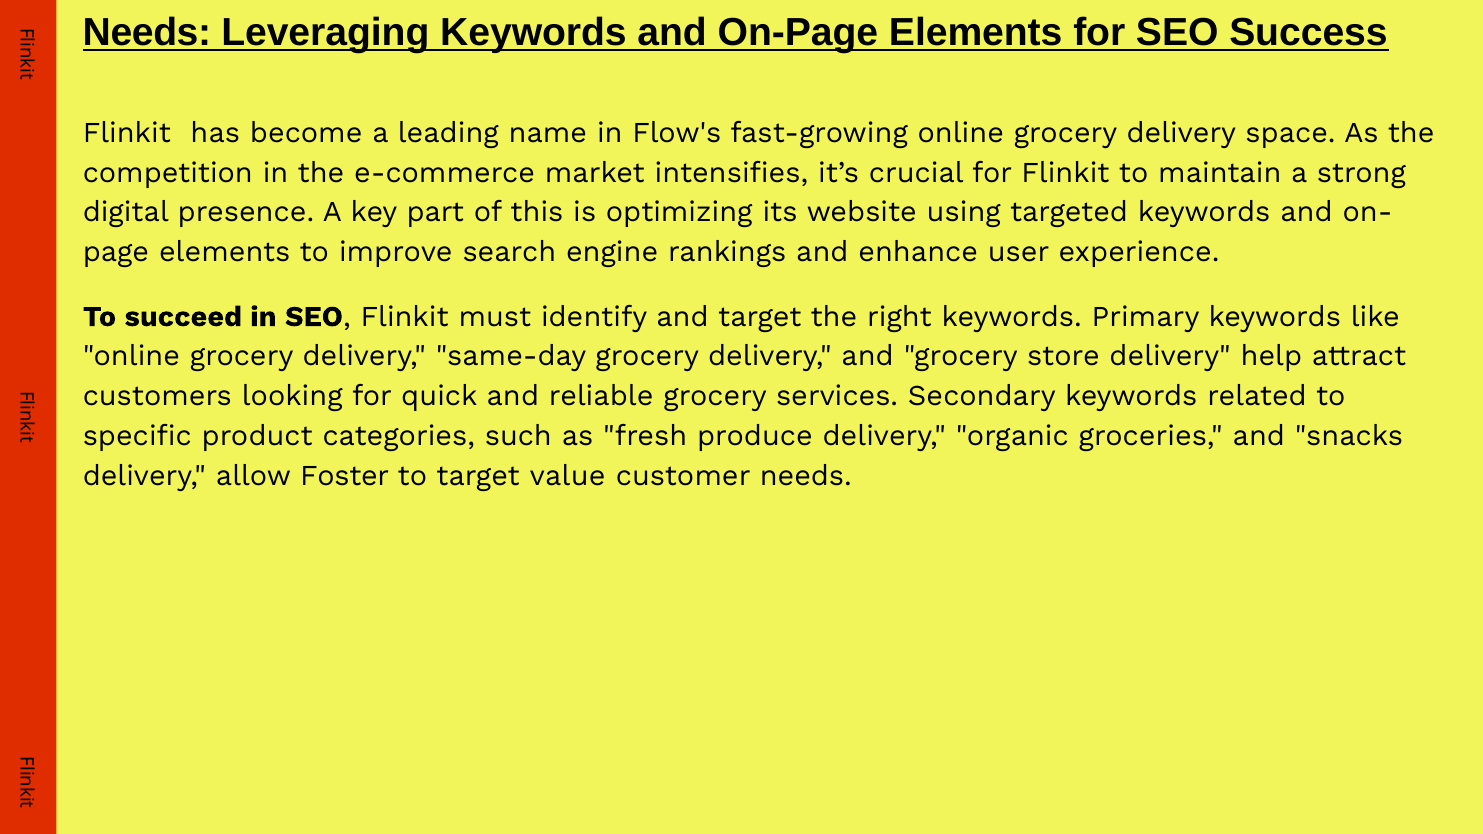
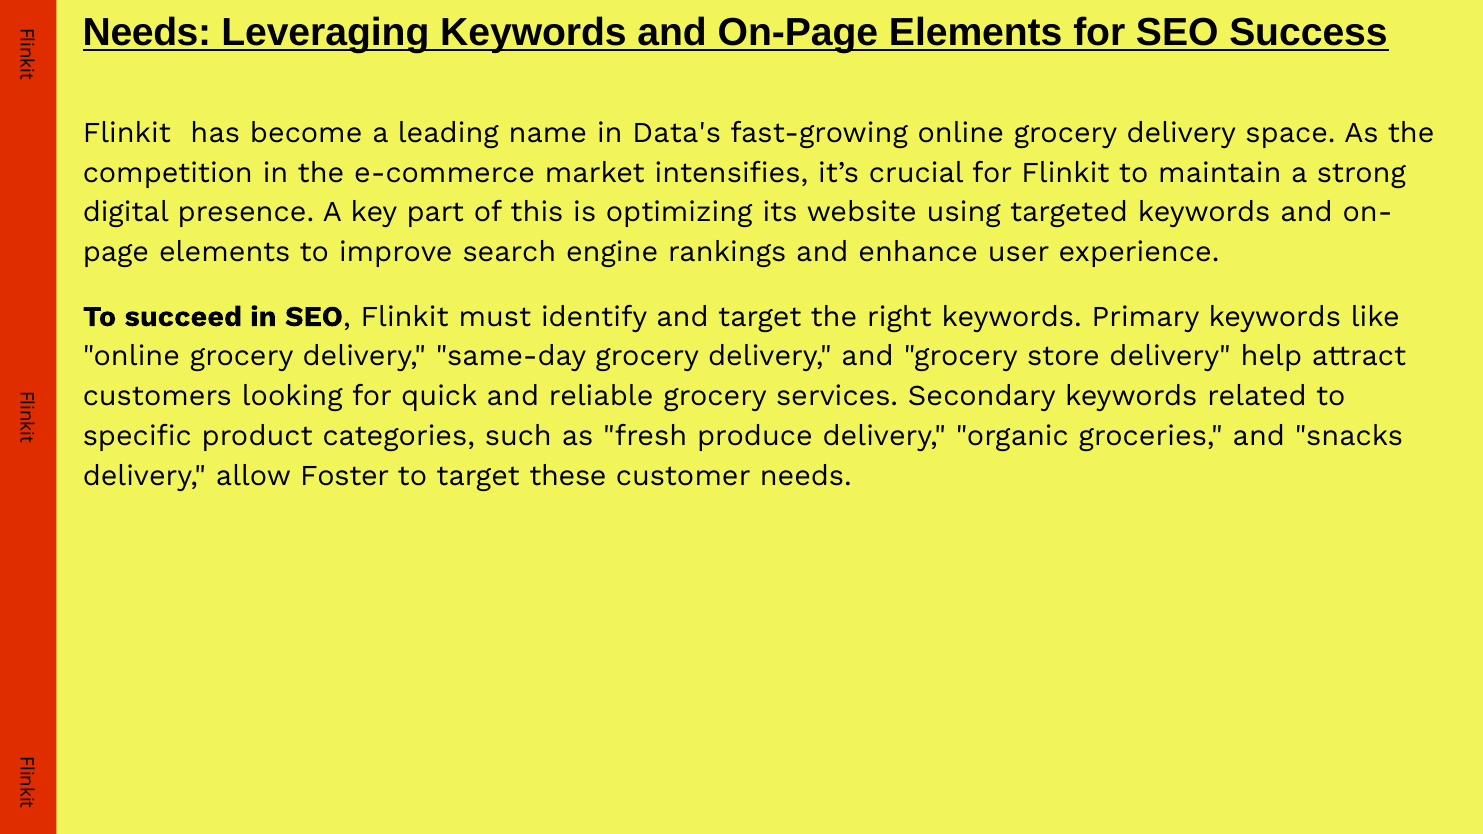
Flow's: Flow's -> Data's
value: value -> these
